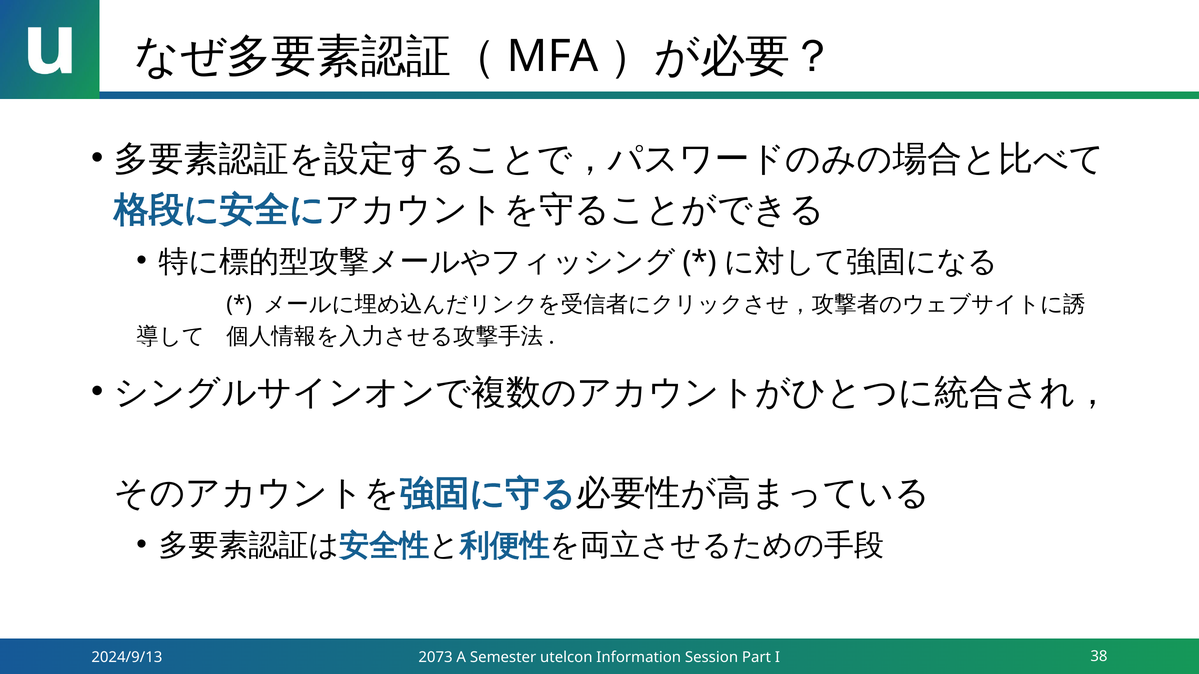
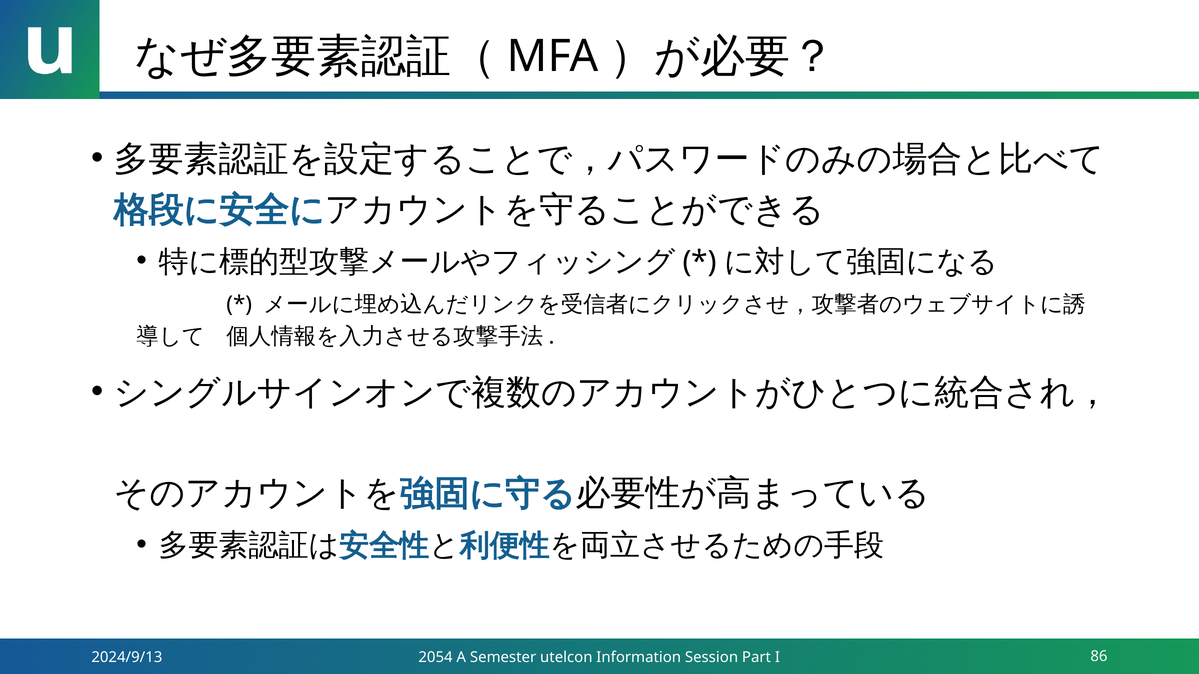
2073: 2073 -> 2054
38: 38 -> 86
